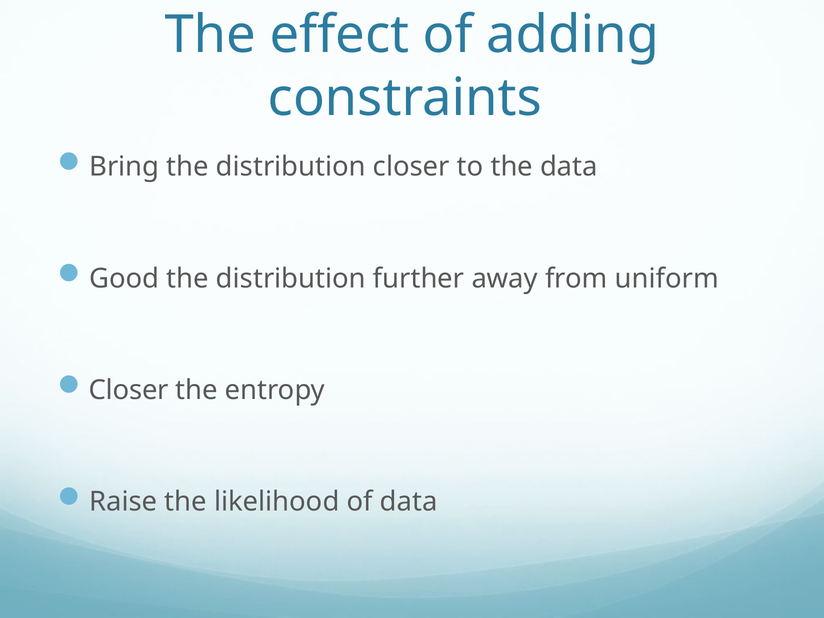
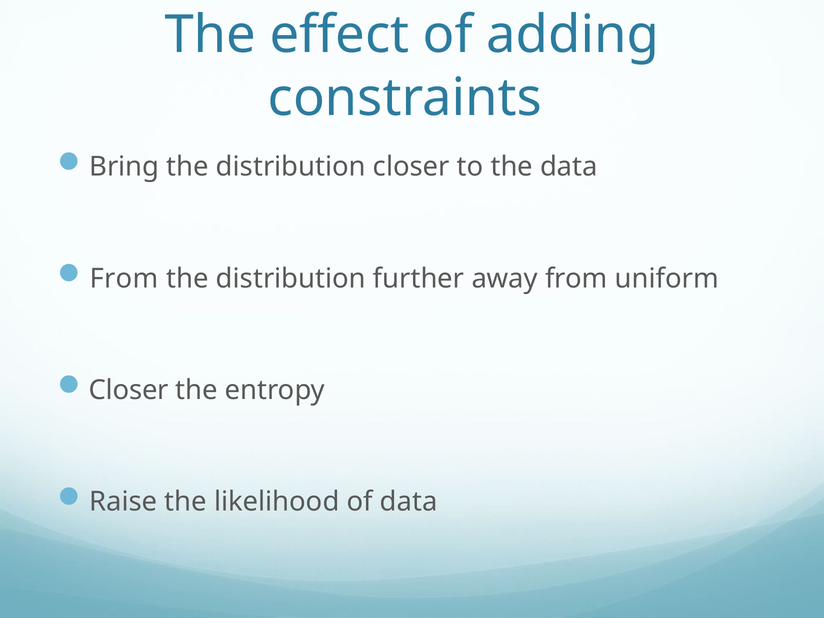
Good at (124, 278): Good -> From
